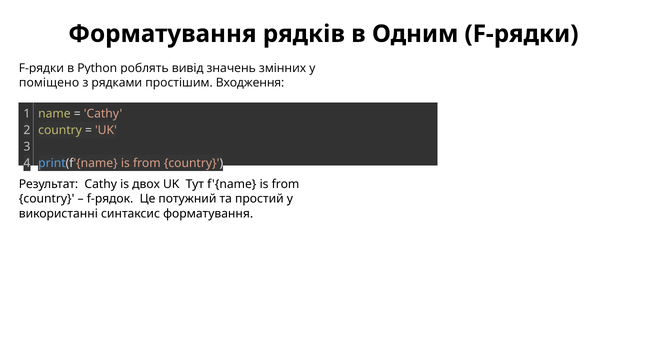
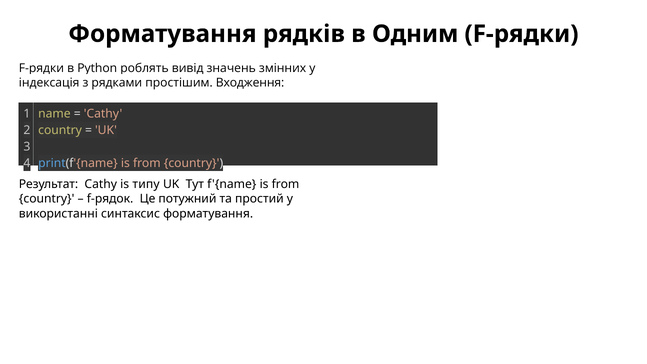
поміщено: поміщено -> індексація
двох: двох -> типу
